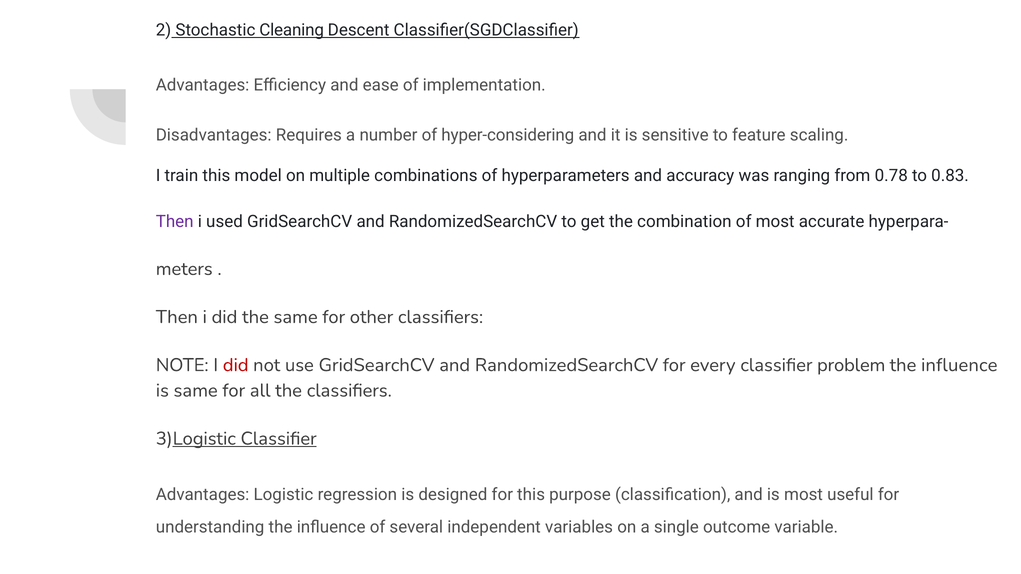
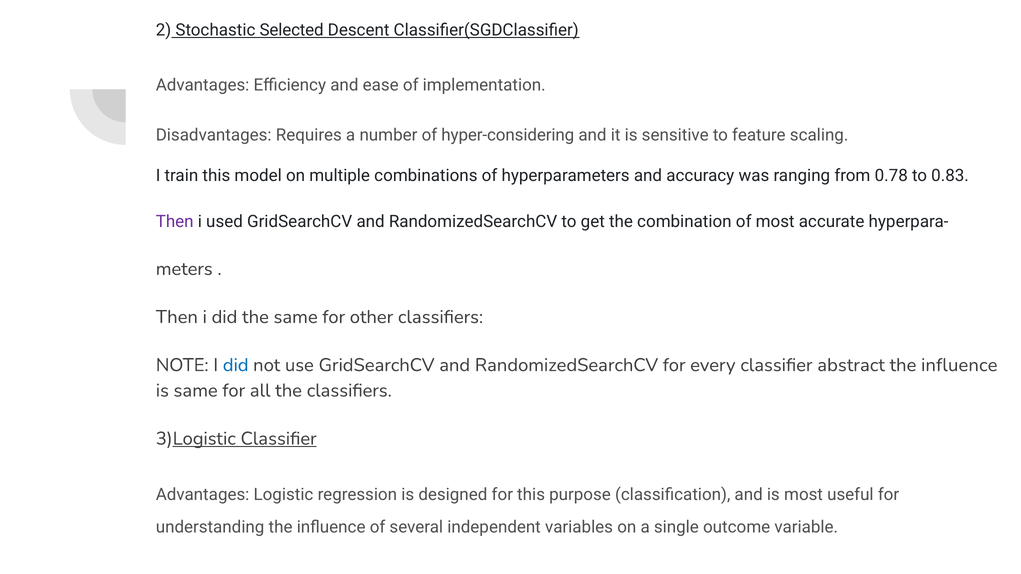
Cleaning: Cleaning -> Selected
did at (236, 365) colour: red -> blue
problem: problem -> abstract
